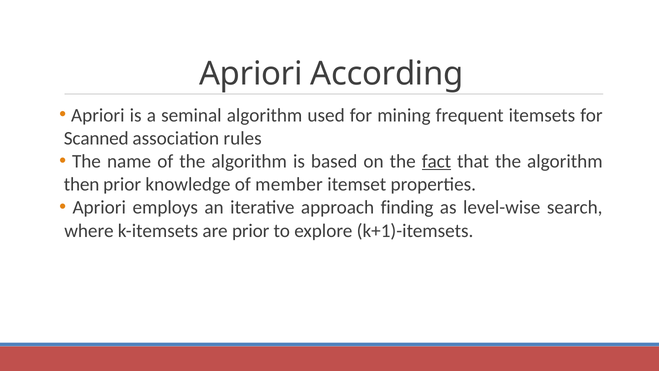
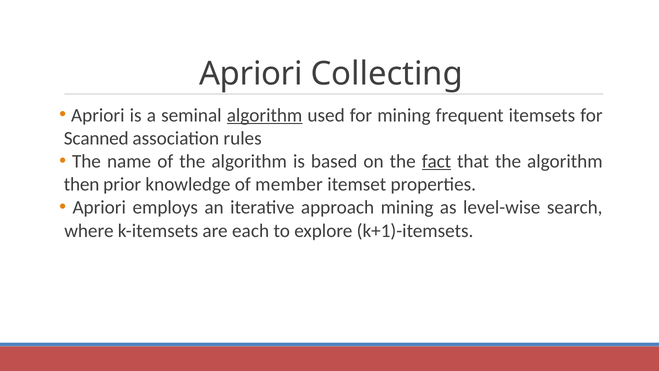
According: According -> Collecting
algorithm at (265, 115) underline: none -> present
approach finding: finding -> mining
are prior: prior -> each
